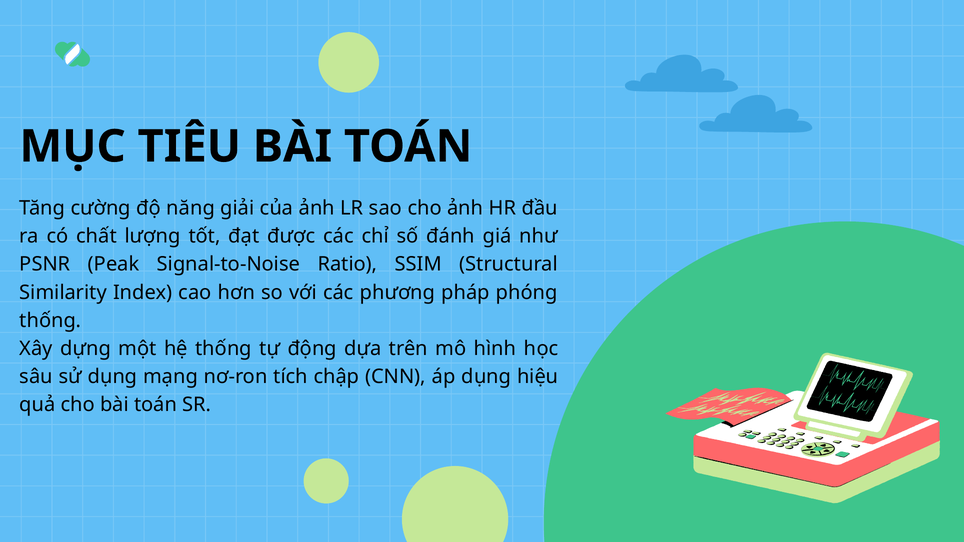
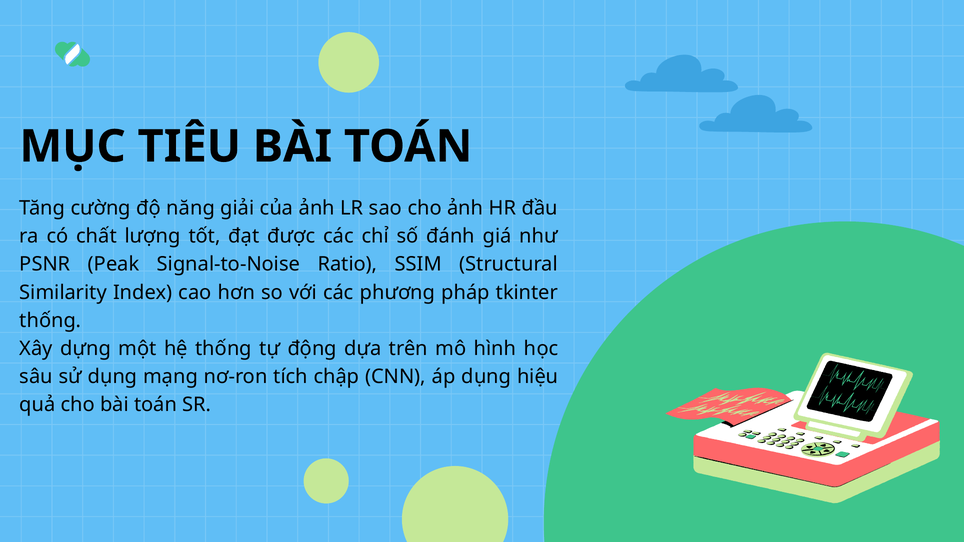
phóng: phóng -> tkinter
